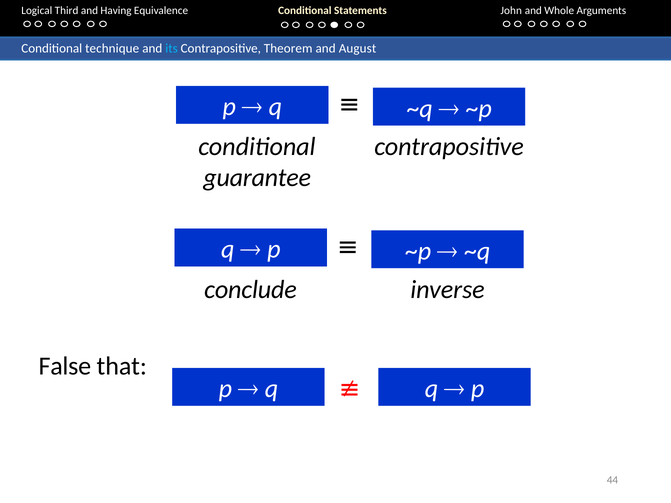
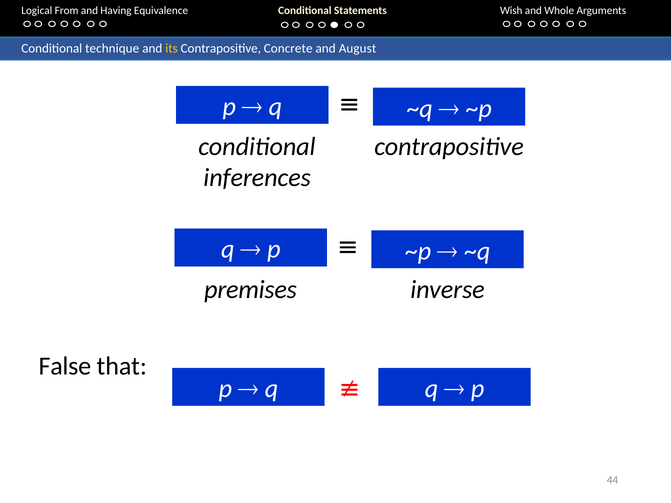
Third: Third -> From
John: John -> Wish
its colour: light blue -> yellow
Theorem: Theorem -> Concrete
guarantee: guarantee -> inferences
conclude: conclude -> premises
